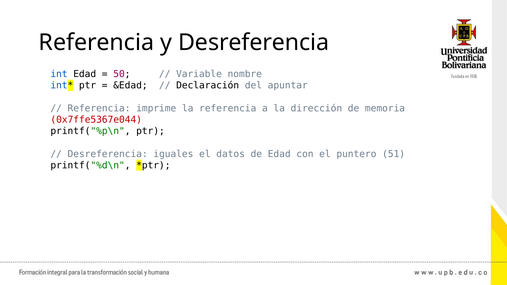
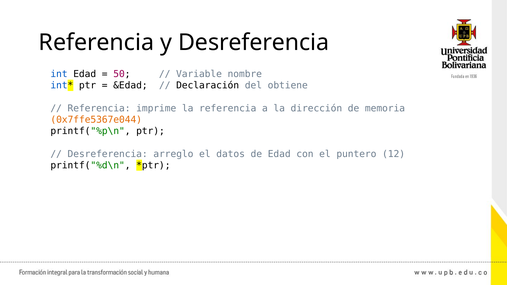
apuntar: apuntar -> obtiene
0x7ffe5367e044 colour: red -> orange
iguales: iguales -> arreglo
51: 51 -> 12
